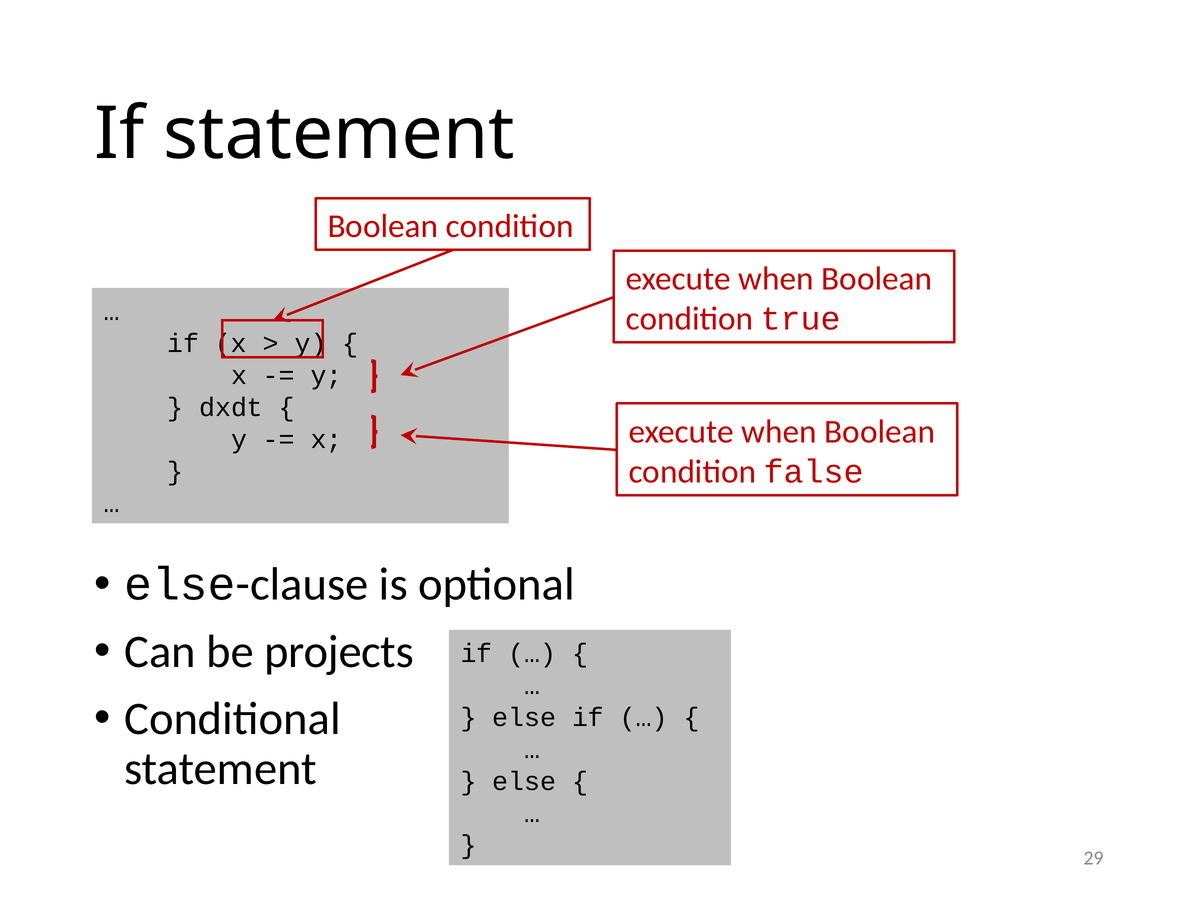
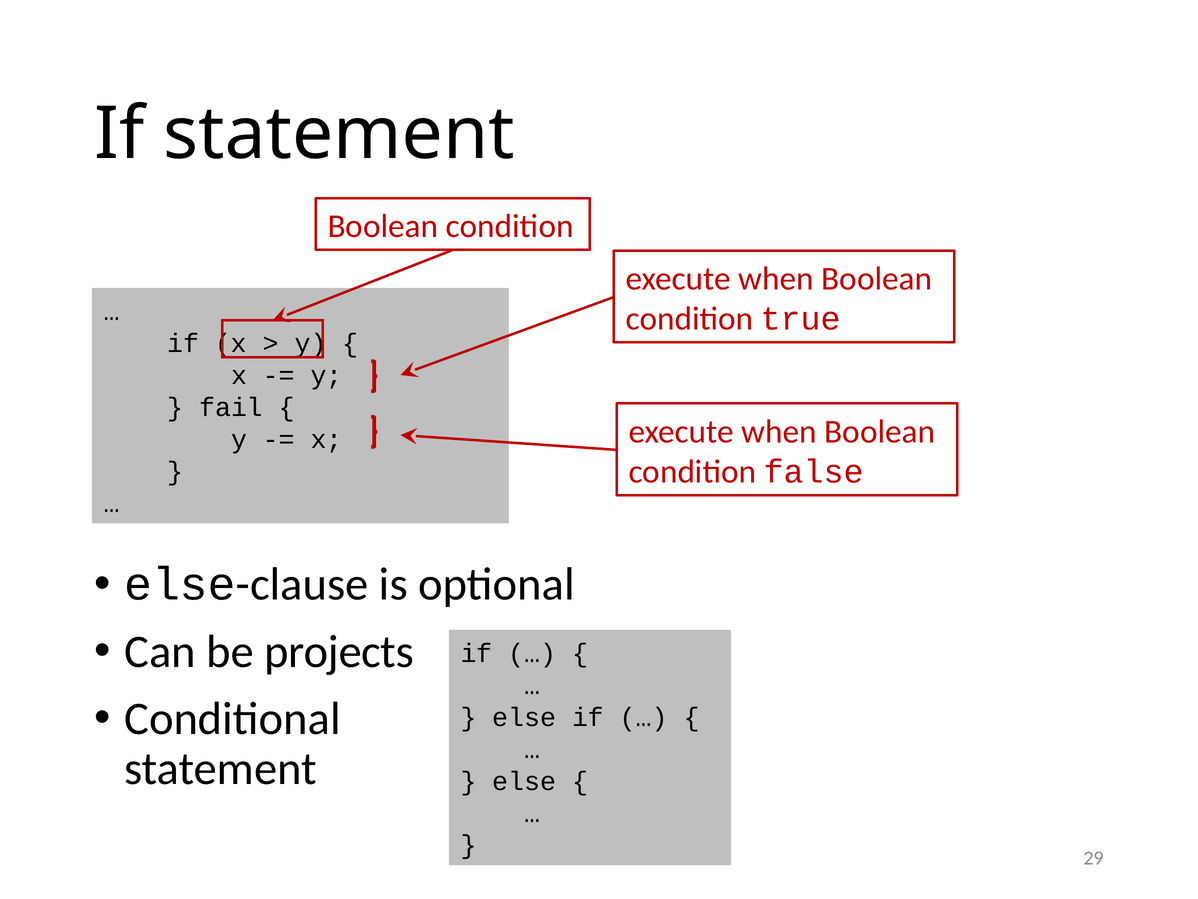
dxdt: dxdt -> fail
